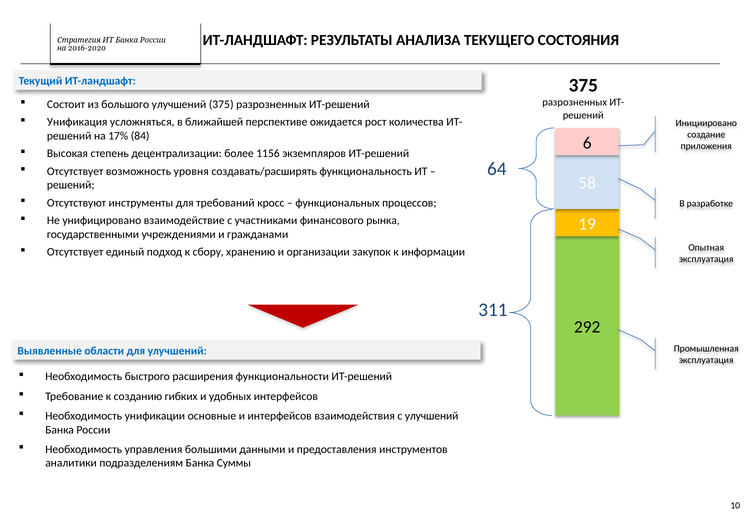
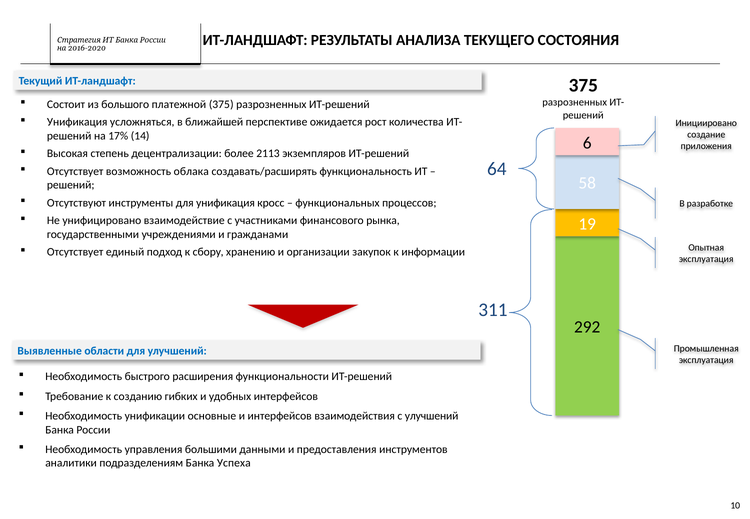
большого улучшений: улучшений -> платежной
84: 84 -> 14
1156: 1156 -> 2113
уровня: уровня -> облака
для требований: требований -> унификация
Суммы: Суммы -> Успеха
